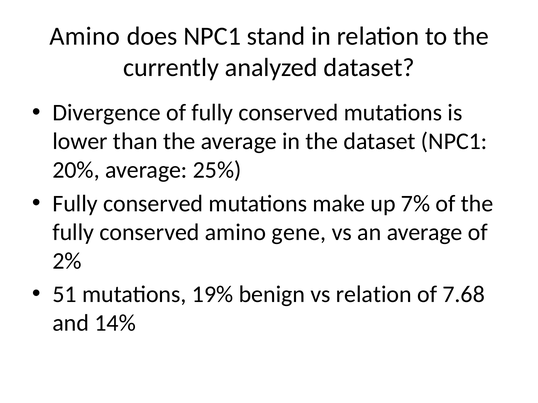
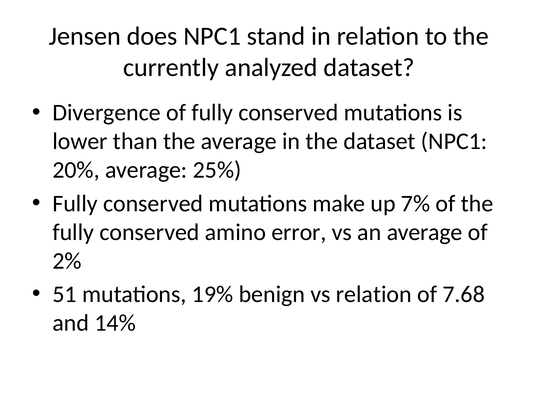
Amino at (85, 36): Amino -> Jensen
gene: gene -> error
